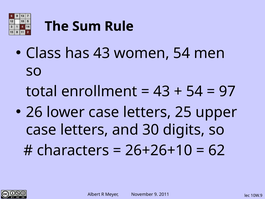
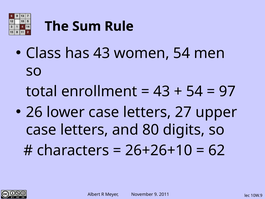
25: 25 -> 27
30: 30 -> 80
